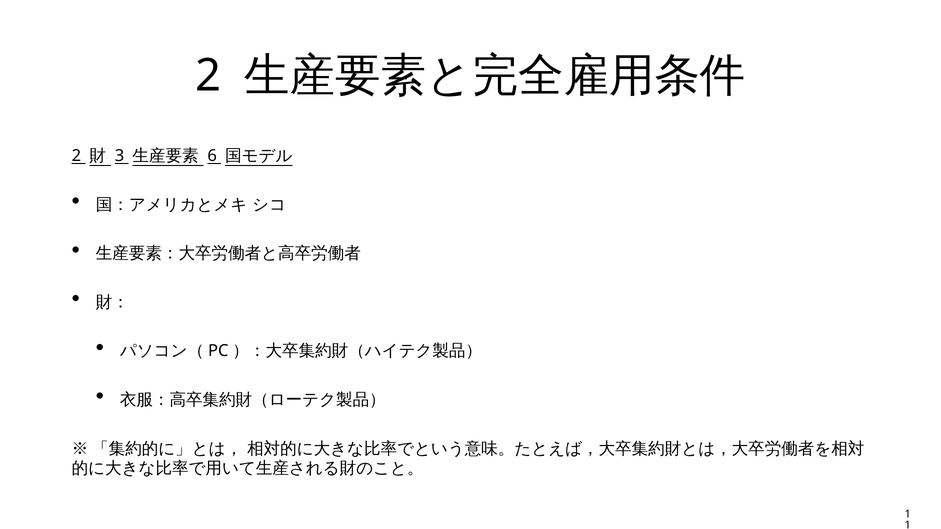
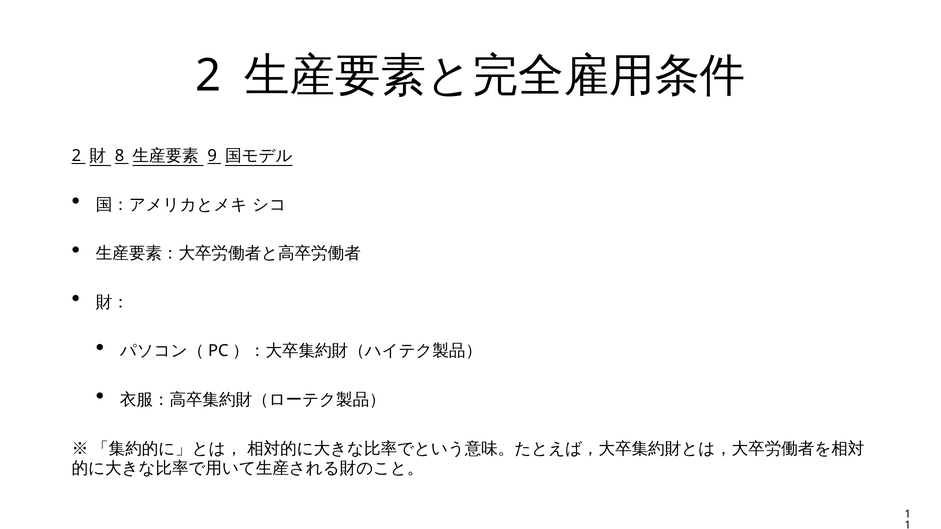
3: 3 -> 8
6: 6 -> 9
